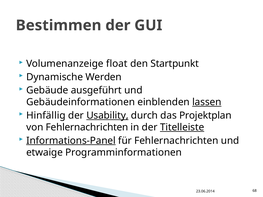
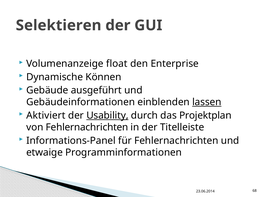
Bestimmen: Bestimmen -> Selektieren
Startpunkt: Startpunkt -> Enterprise
Werden: Werden -> Können
Hinfällig: Hinfällig -> Aktiviert
Titelleiste underline: present -> none
Informations-Panel underline: present -> none
